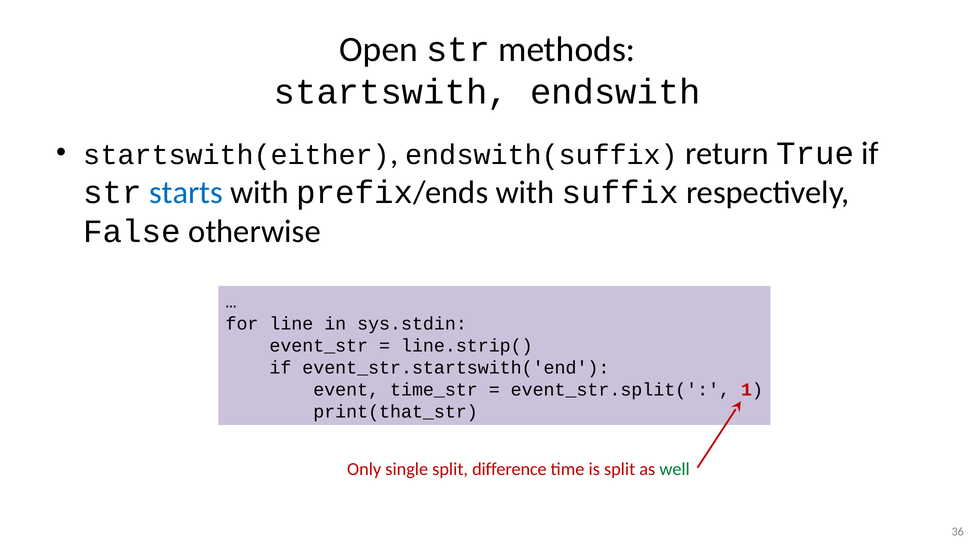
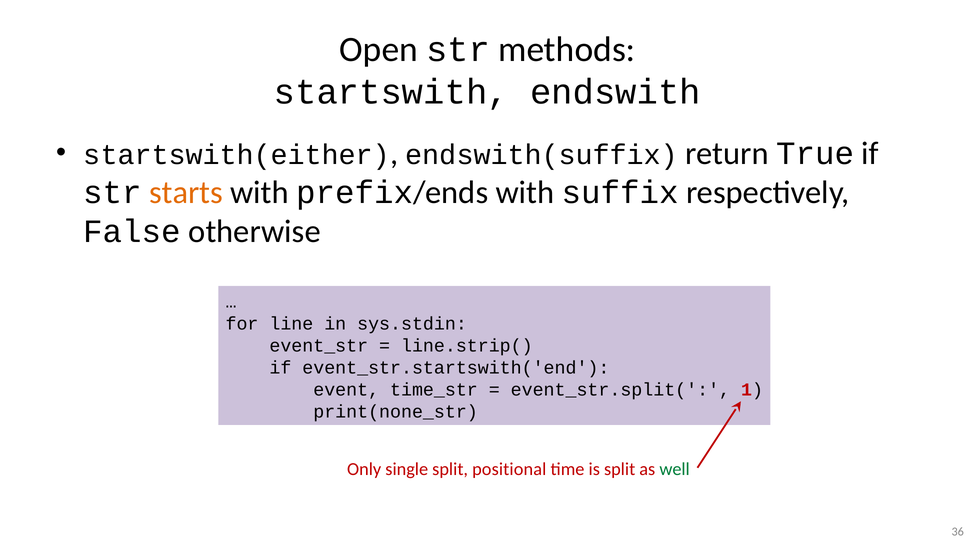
starts colour: blue -> orange
print(that_str: print(that_str -> print(none_str
difference: difference -> positional
